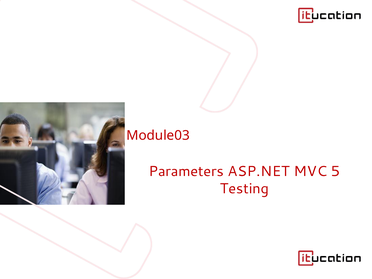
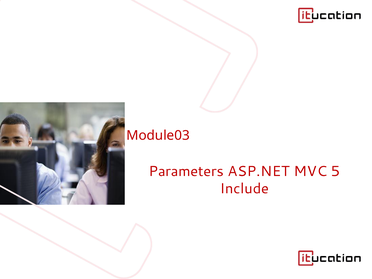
Testing: Testing -> Include
